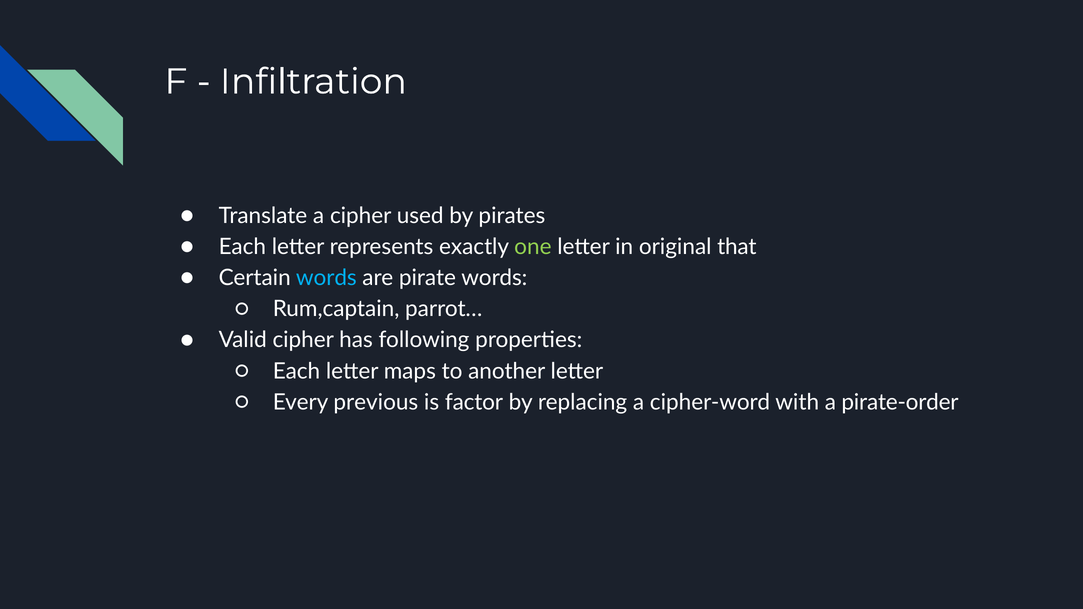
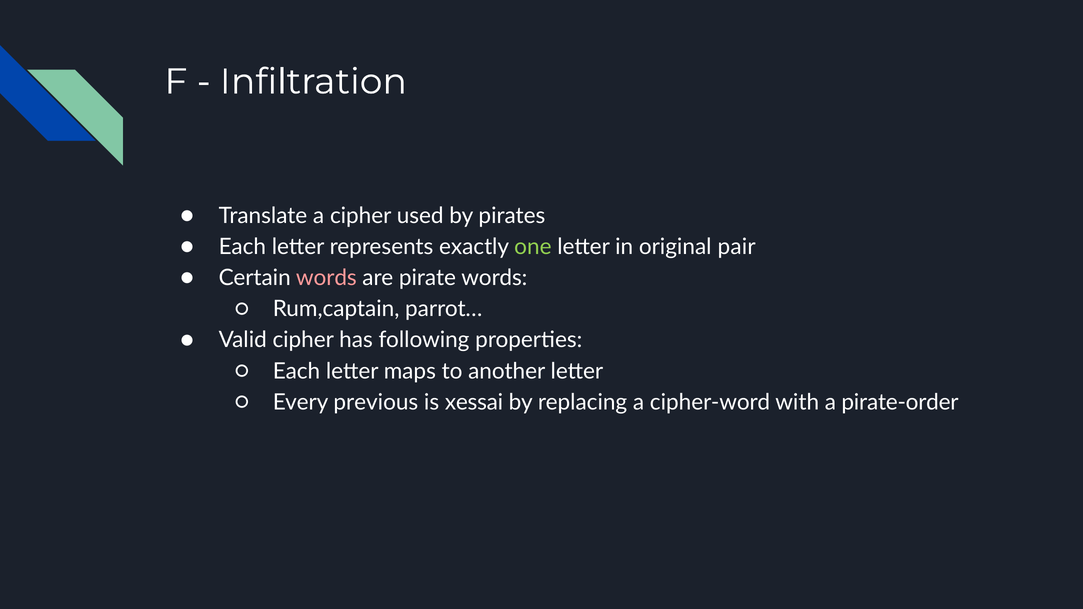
that: that -> pair
words at (326, 278) colour: light blue -> pink
factor: factor -> xessai
